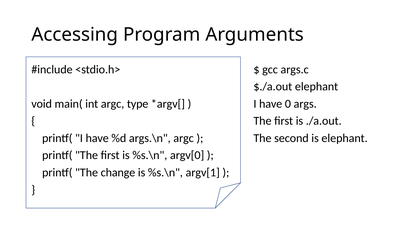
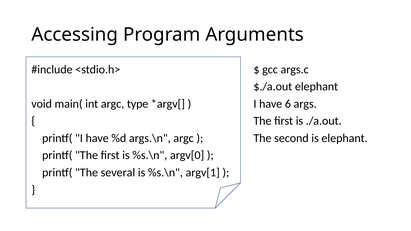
0: 0 -> 6
change: change -> several
